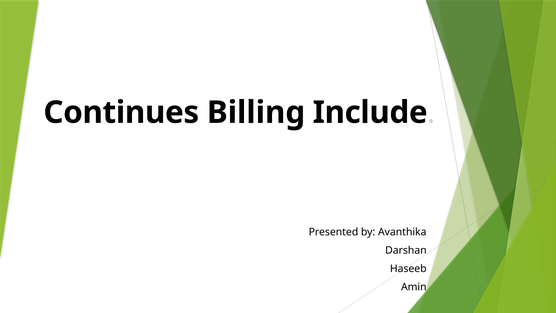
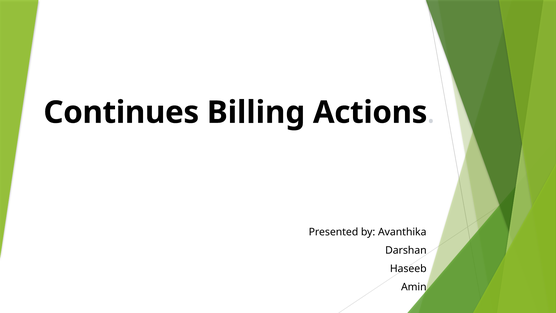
Include: Include -> Actions
